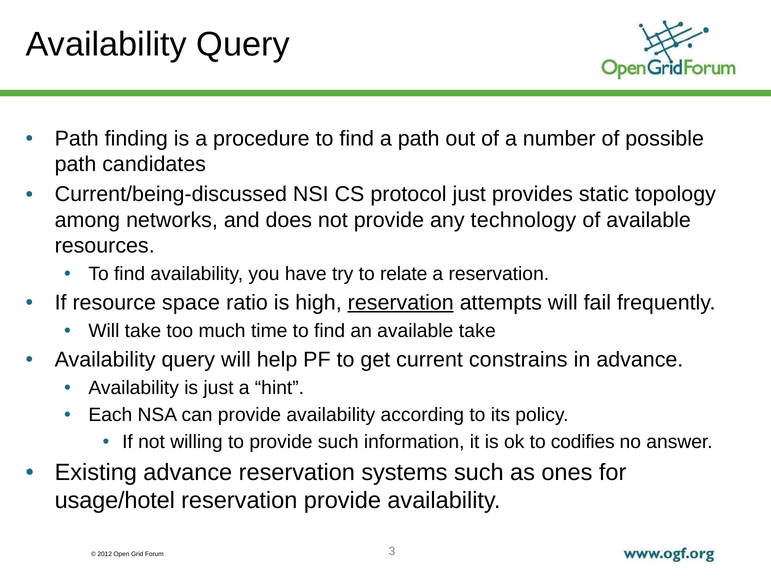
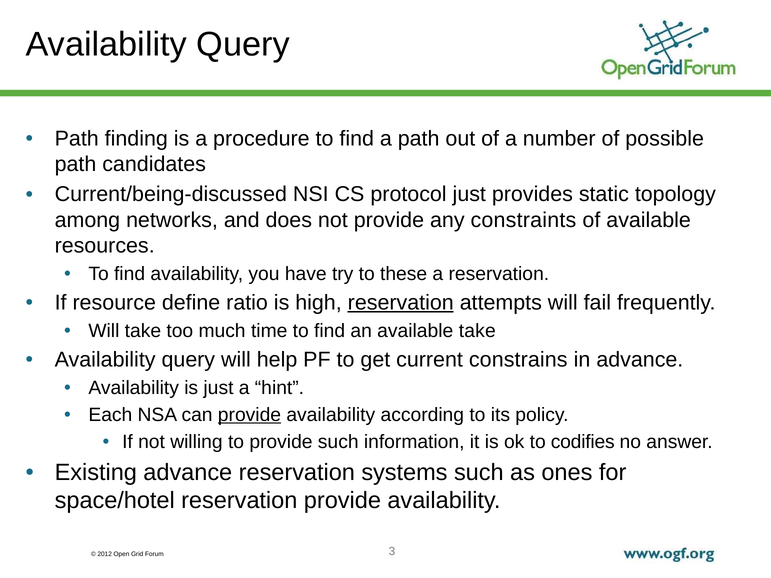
technology: technology -> constraints
relate: relate -> these
space: space -> define
provide at (249, 415) underline: none -> present
usage/hotel: usage/hotel -> space/hotel
